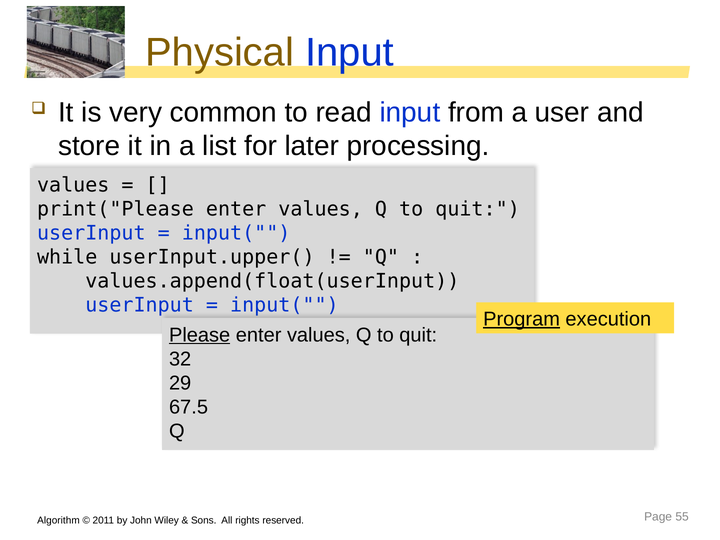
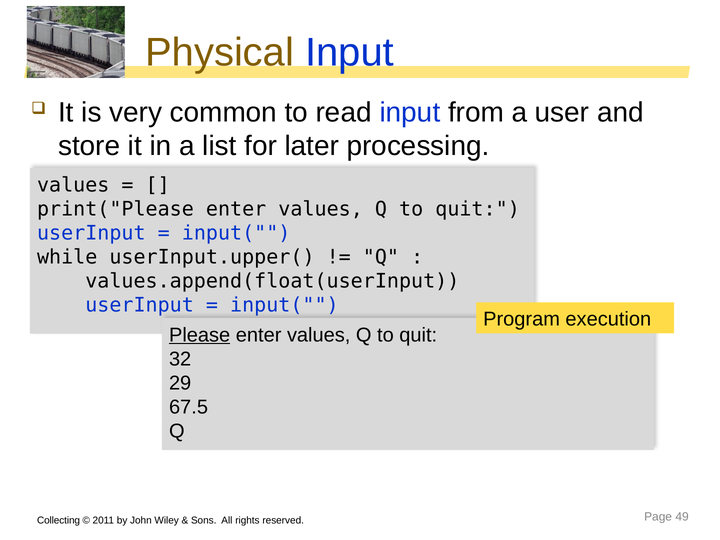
Program underline: present -> none
Algorithm: Algorithm -> Collecting
55: 55 -> 49
